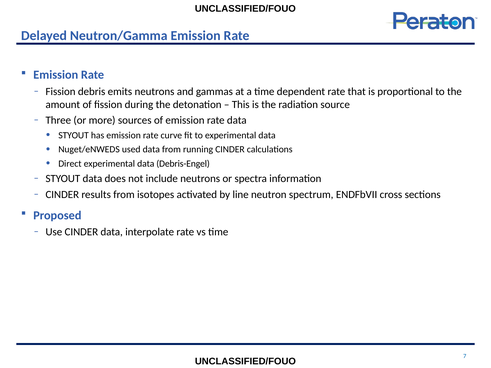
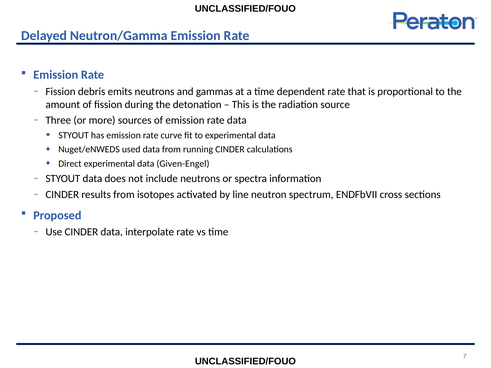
Debris-Engel: Debris-Engel -> Given-Engel
